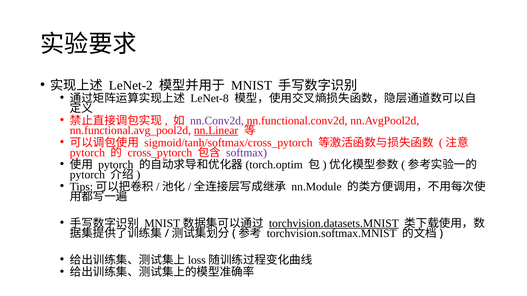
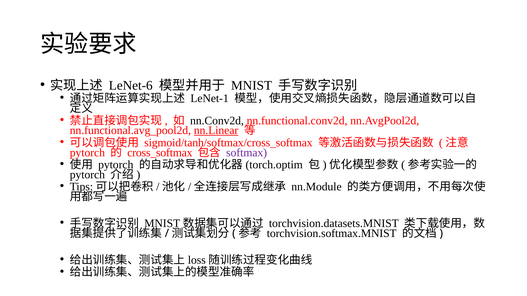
LeNet-2: LeNet-2 -> LeNet-6
LeNet-8: LeNet-8 -> LeNet-1
nn.Conv2d colour: purple -> black
sigmoid/tanh/softmax/cross_pytorch: sigmoid/tanh/softmax/cross_pytorch -> sigmoid/tanh/softmax/cross_softmax
cross_pytorch: cross_pytorch -> cross_softmax
torchvision.datasets.MNIST underline: present -> none
